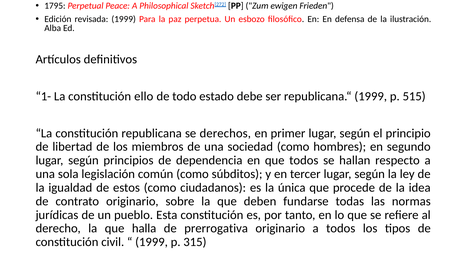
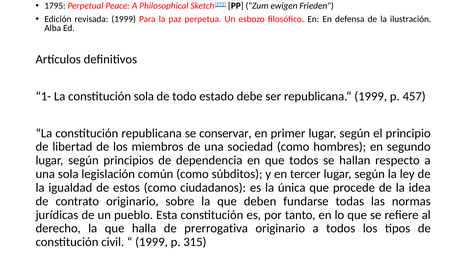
constitución ello: ello -> sola
515: 515 -> 457
derechos: derechos -> conservar
